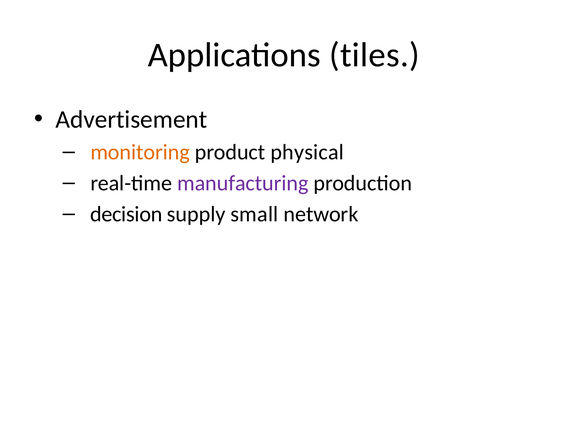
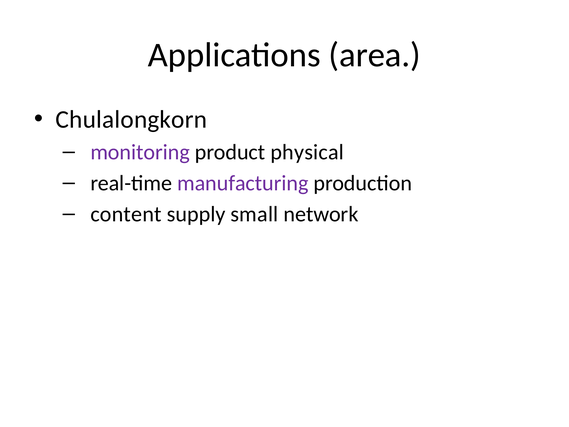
tiles: tiles -> area
Advertisement: Advertisement -> Chulalongkorn
monitoring colour: orange -> purple
decision: decision -> content
